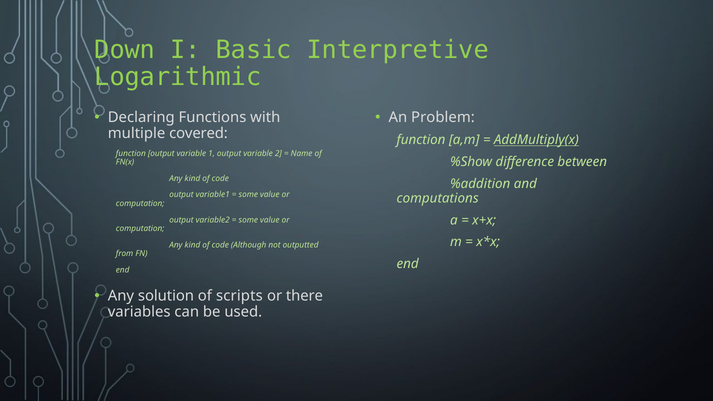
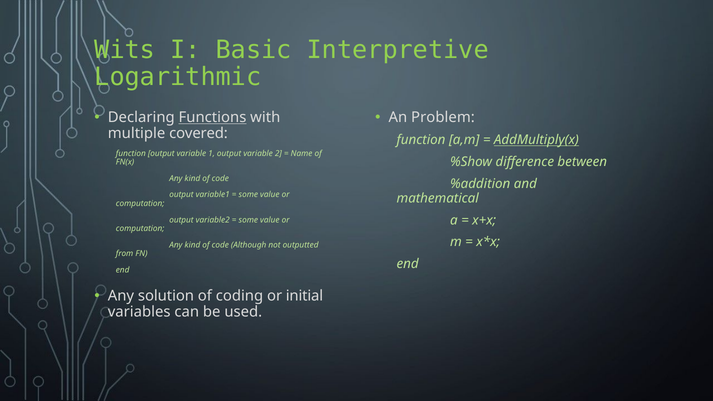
Down: Down -> Wits
Functions underline: none -> present
computations: computations -> mathematical
scripts: scripts -> coding
there: there -> initial
